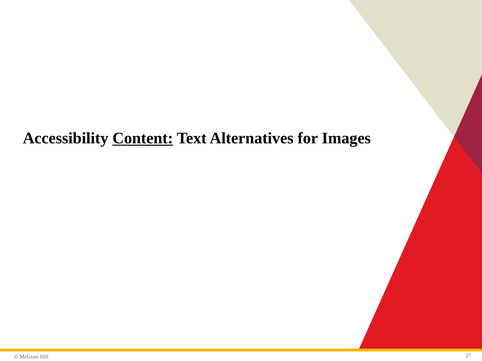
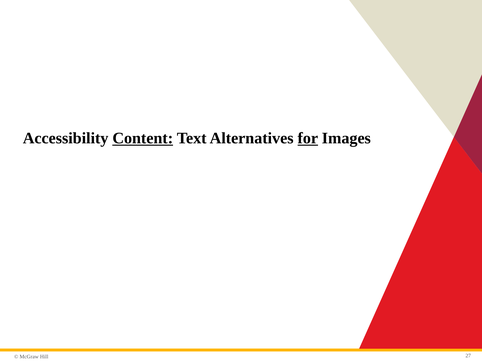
for underline: none -> present
